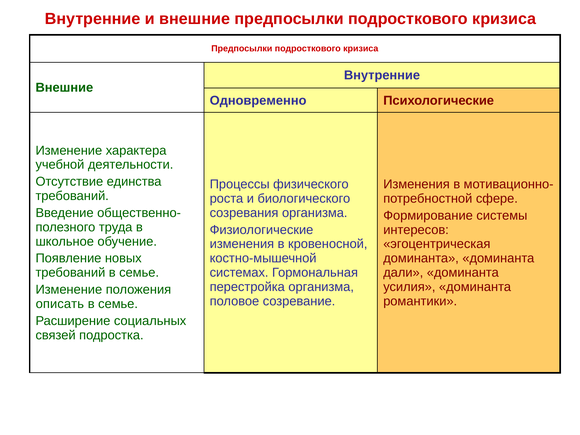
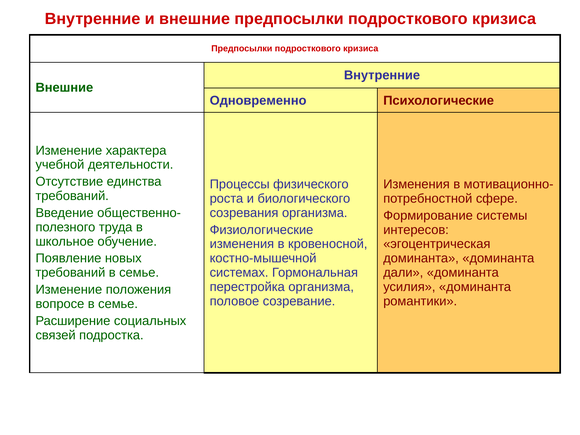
описать: описать -> вопросе
